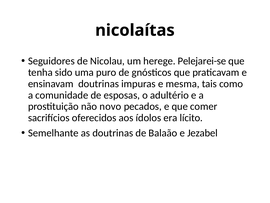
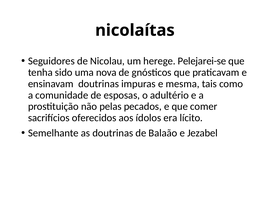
puro: puro -> nova
novo: novo -> pelas
